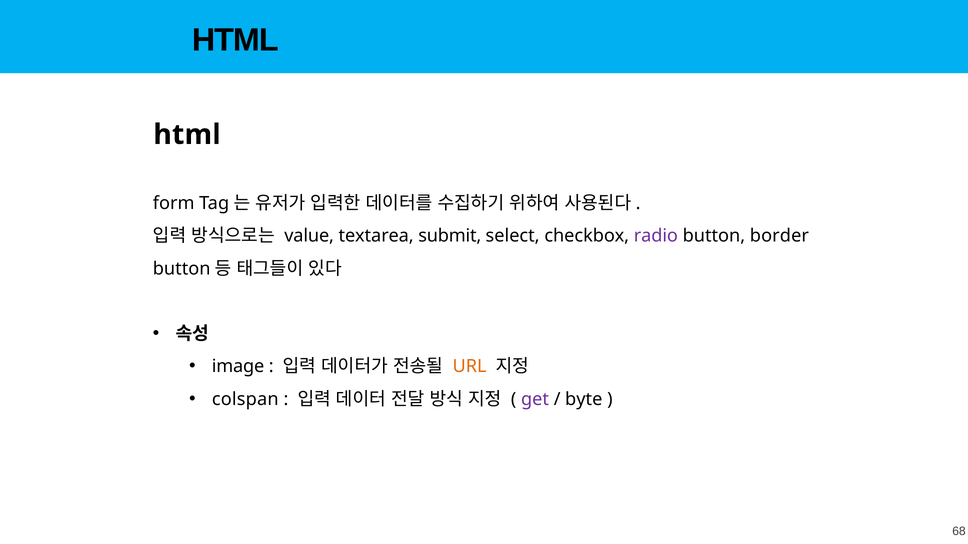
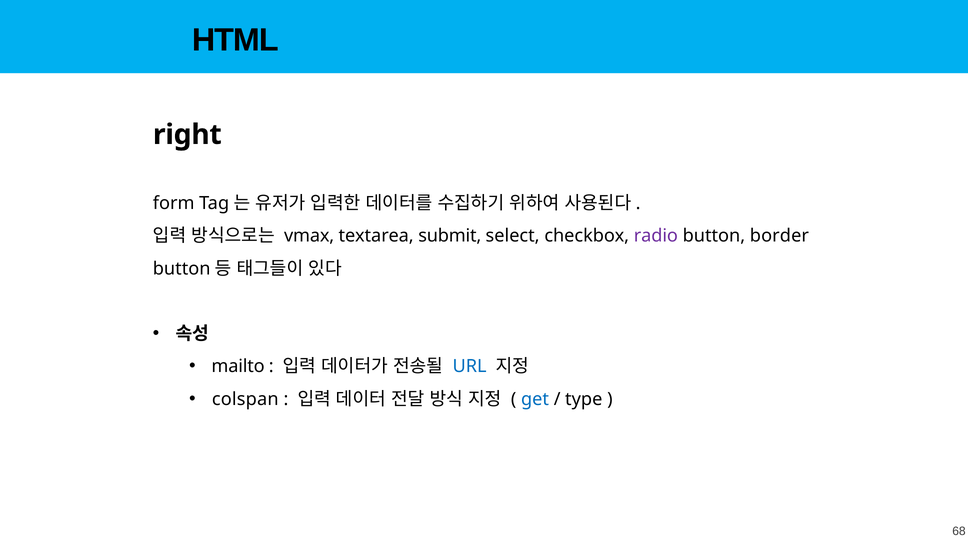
html at (187, 135): html -> right
value: value -> vmax
image: image -> mailto
URL colour: orange -> blue
get colour: purple -> blue
byte: byte -> type
